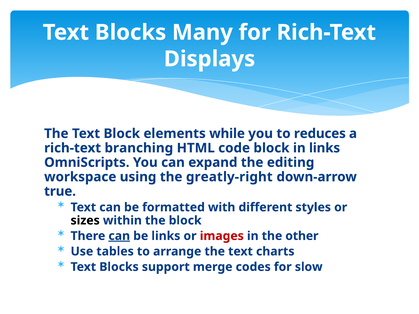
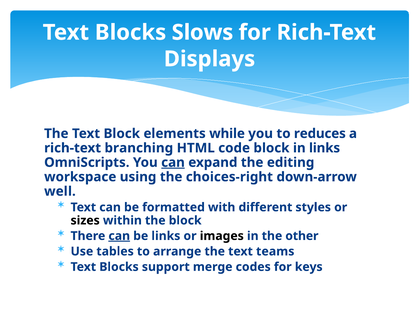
Many: Many -> Slows
can at (173, 163) underline: none -> present
greatly-right: greatly-right -> choices-right
true: true -> well
images colour: red -> black
charts: charts -> teams
slow: slow -> keys
